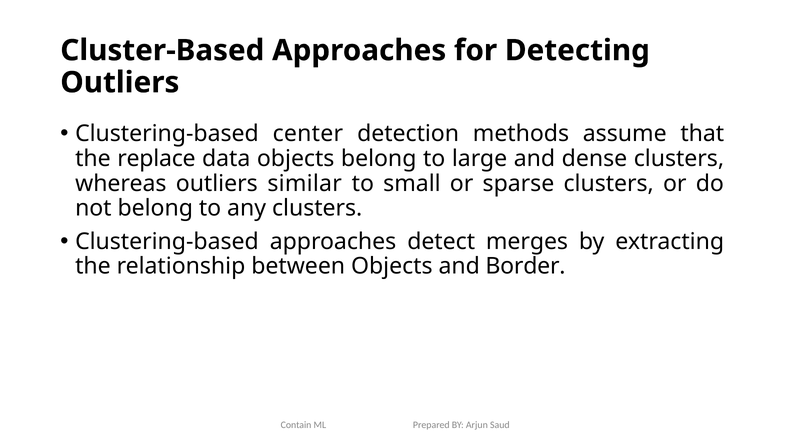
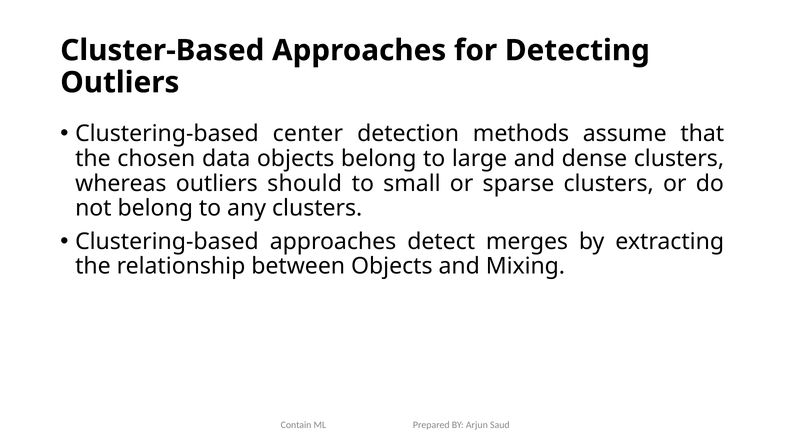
replace: replace -> chosen
similar: similar -> should
Border: Border -> Mixing
